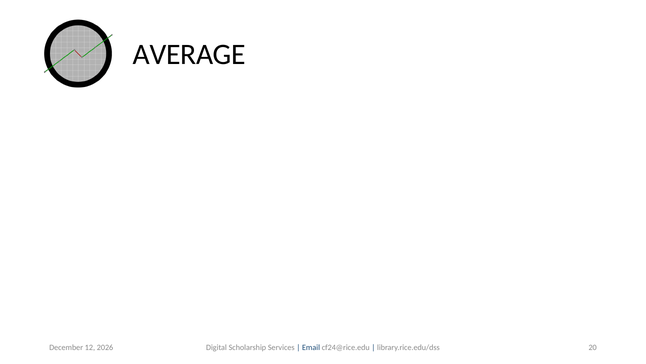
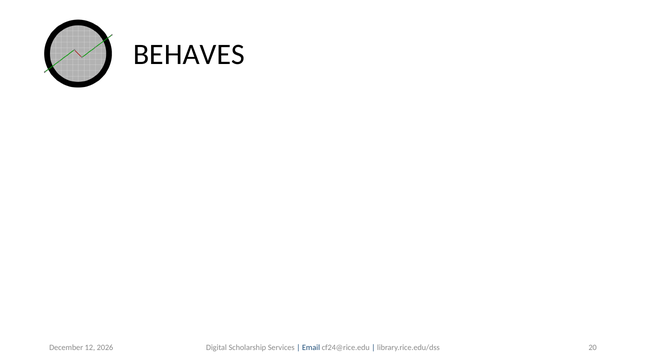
AVERAGE: AVERAGE -> BEHAVES
